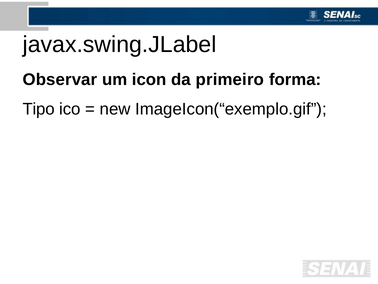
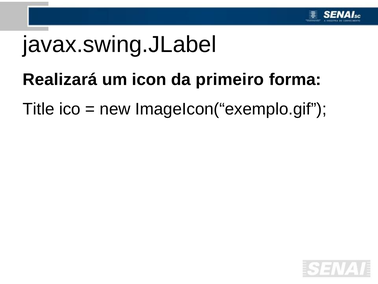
Observar: Observar -> Realizará
Tipo: Tipo -> Title
